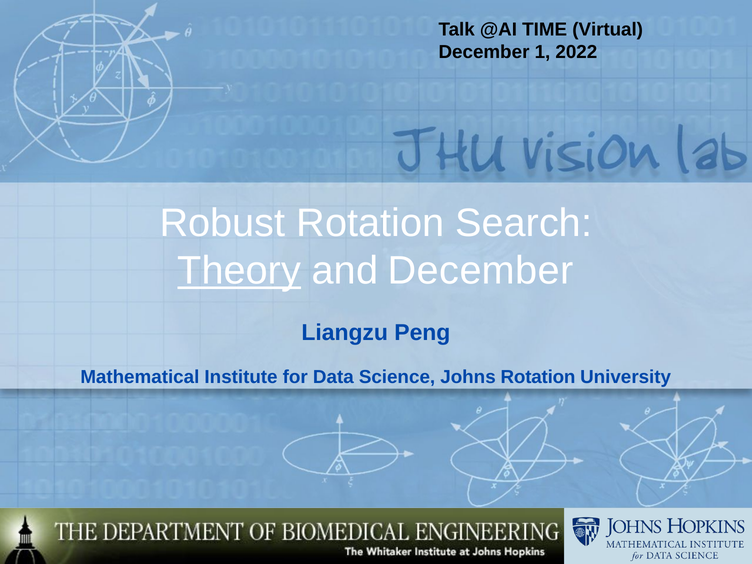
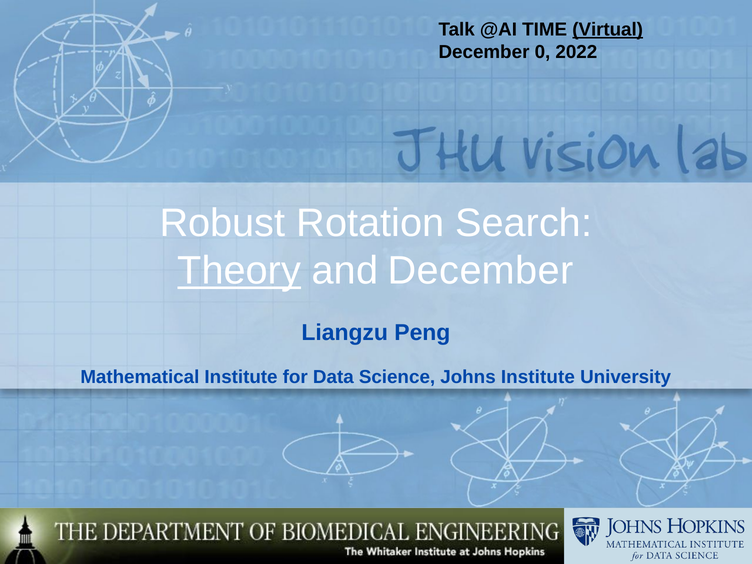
Virtual underline: none -> present
1: 1 -> 0
Johns Rotation: Rotation -> Institute
